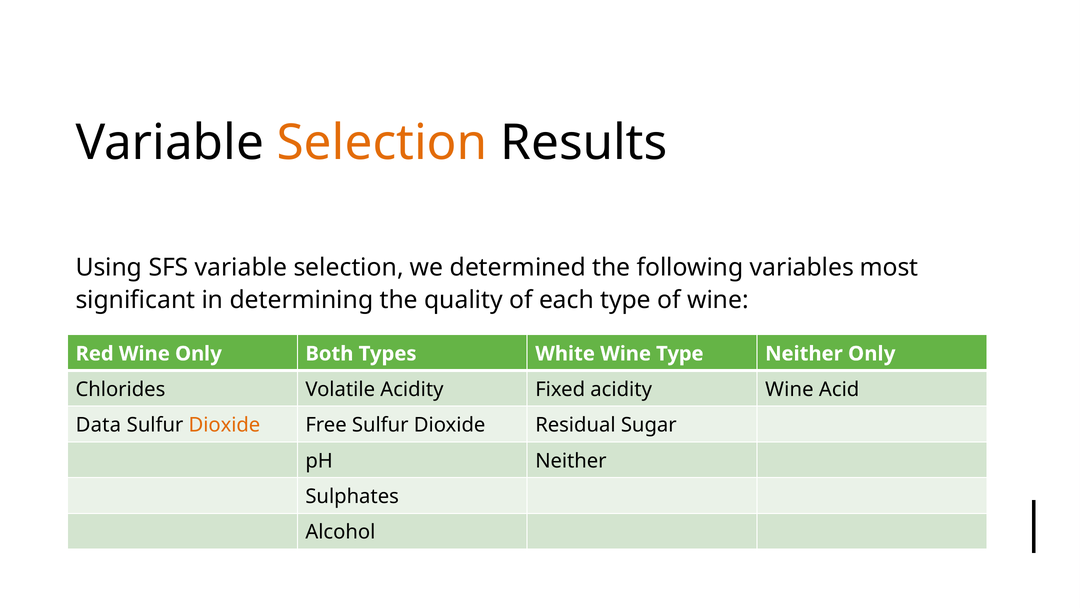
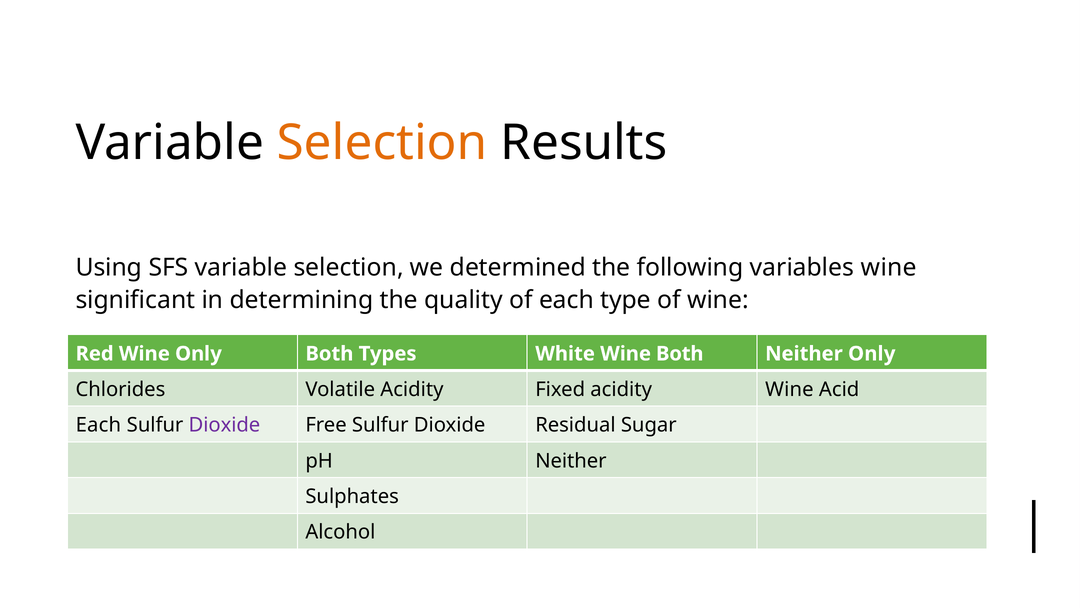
variables most: most -> wine
Wine Type: Type -> Both
Data at (98, 425): Data -> Each
Dioxide at (224, 425) colour: orange -> purple
